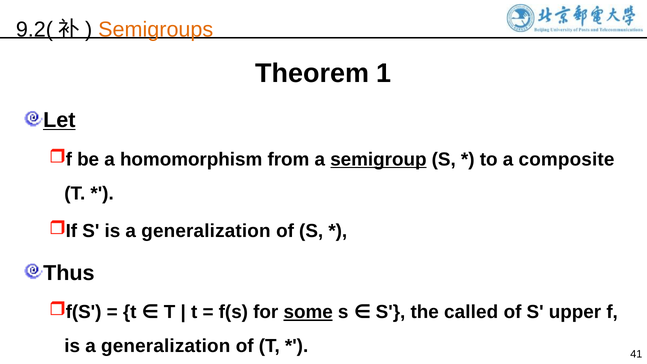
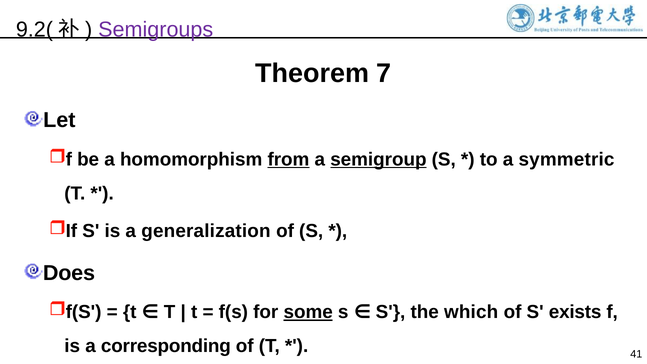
Semigroups colour: orange -> purple
1: 1 -> 7
Let underline: present -> none
from underline: none -> present
composite: composite -> symmetric
Thus: Thus -> Does
called: called -> which
upper: upper -> exists
generalization at (166, 346): generalization -> corresponding
